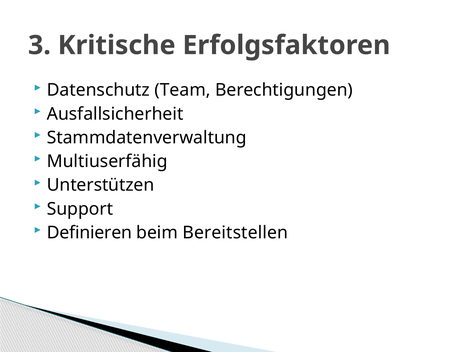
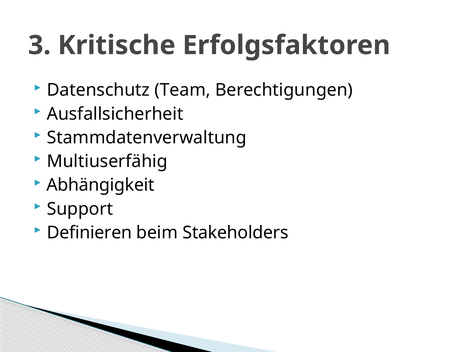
Unterstützen: Unterstützen -> Abhängigkeit
Bereitstellen: Bereitstellen -> Stakeholders
